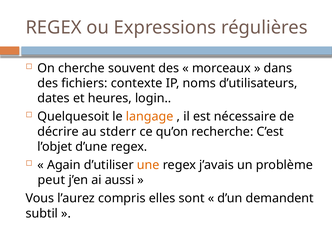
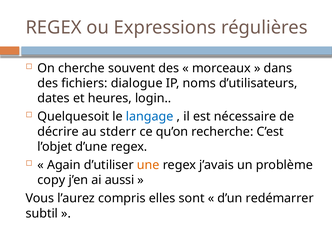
contexte: contexte -> dialogue
langage colour: orange -> blue
peut: peut -> copy
demandent: demandent -> redémarrer
